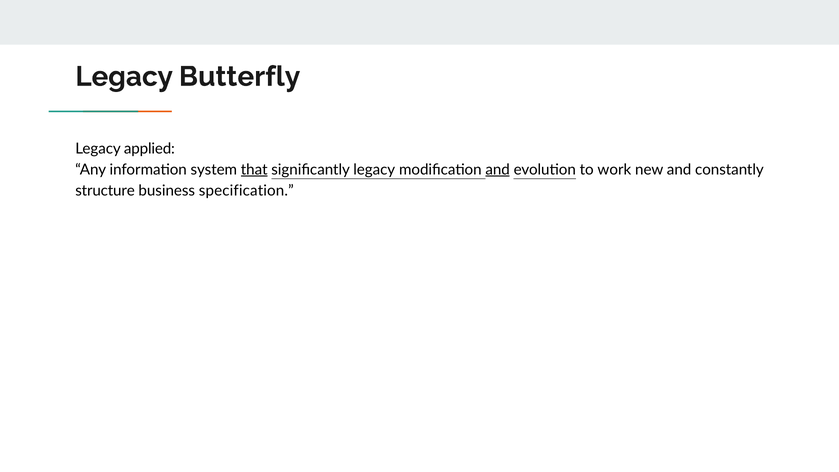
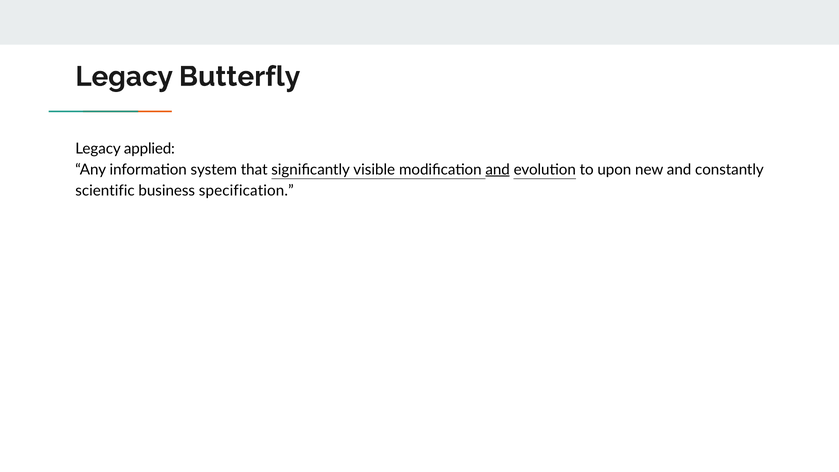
that underline: present -> none
significantly legacy: legacy -> visible
work: work -> upon
structure: structure -> scientific
